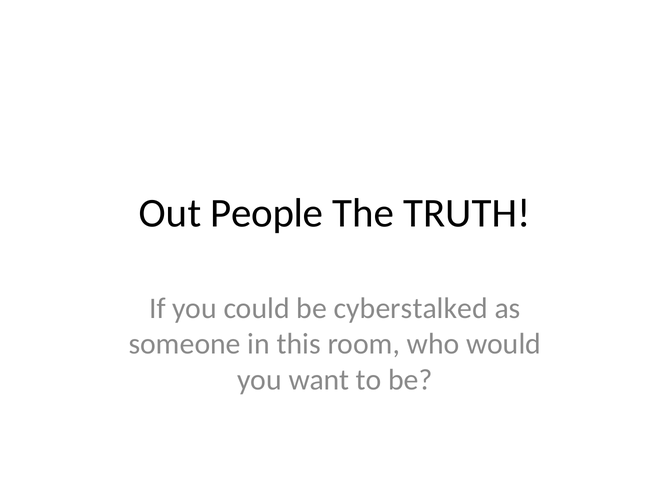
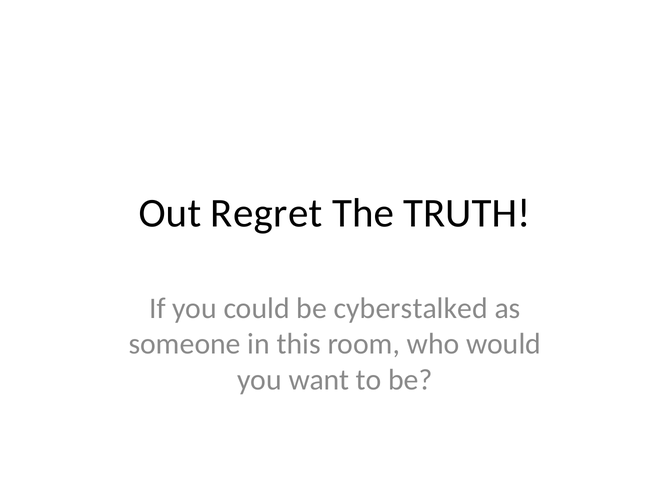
People: People -> Regret
